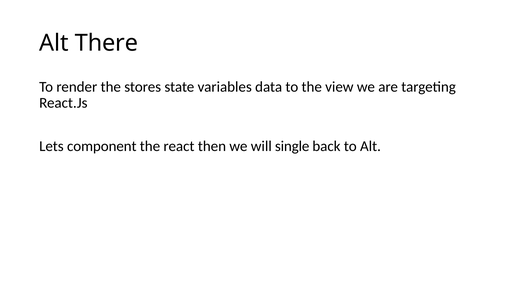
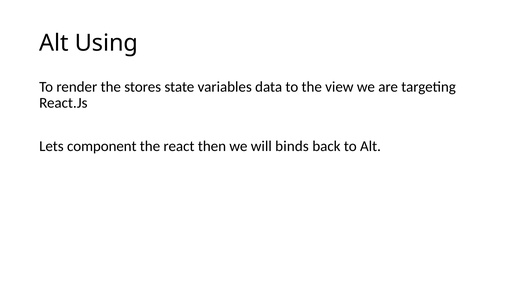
There: There -> Using
single: single -> binds
